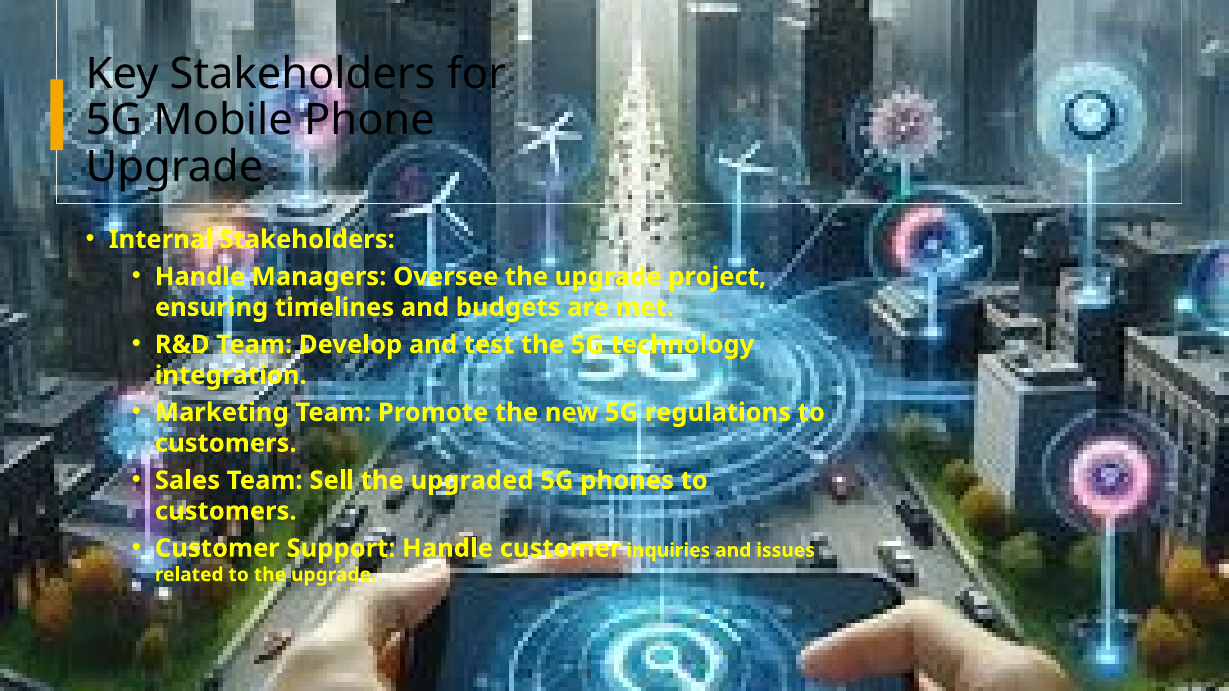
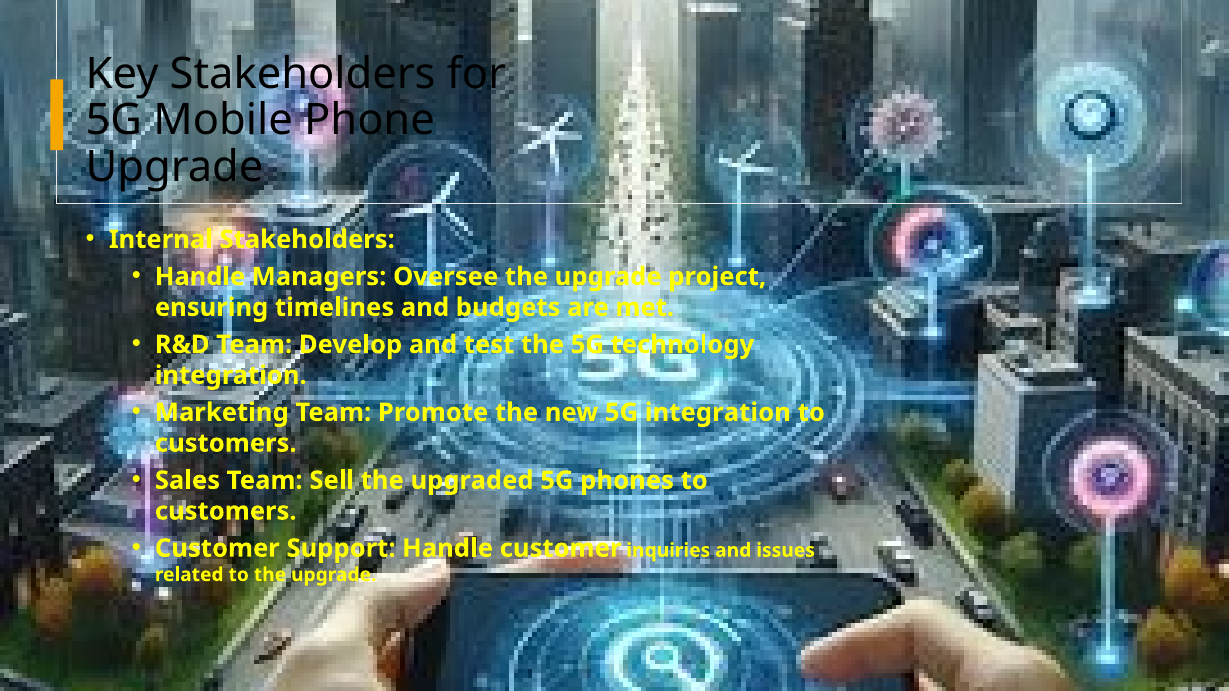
5G regulations: regulations -> integration
